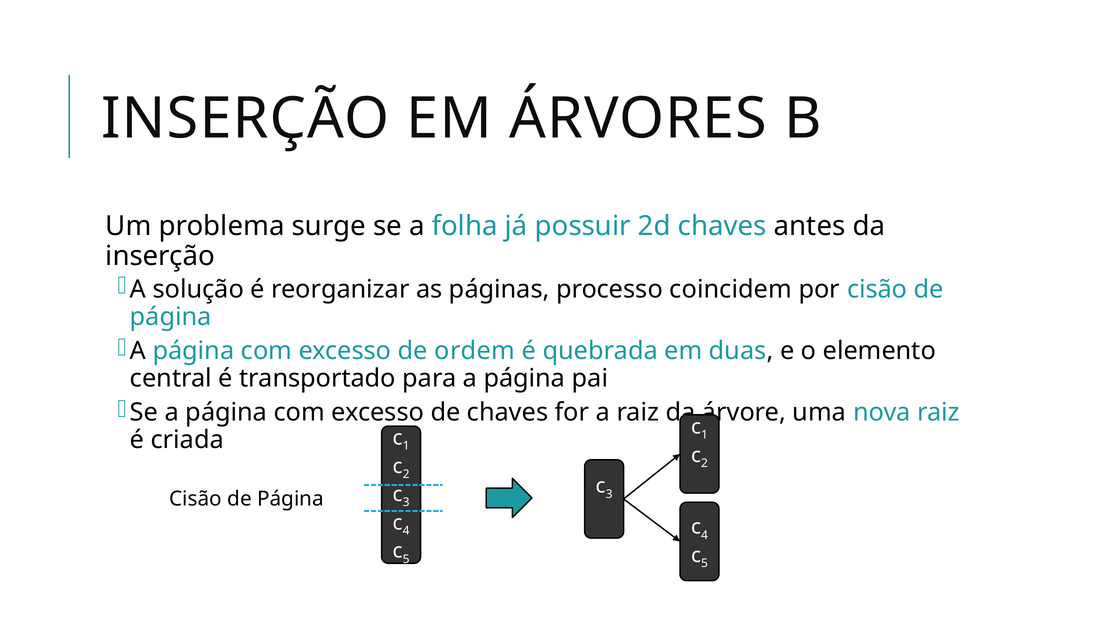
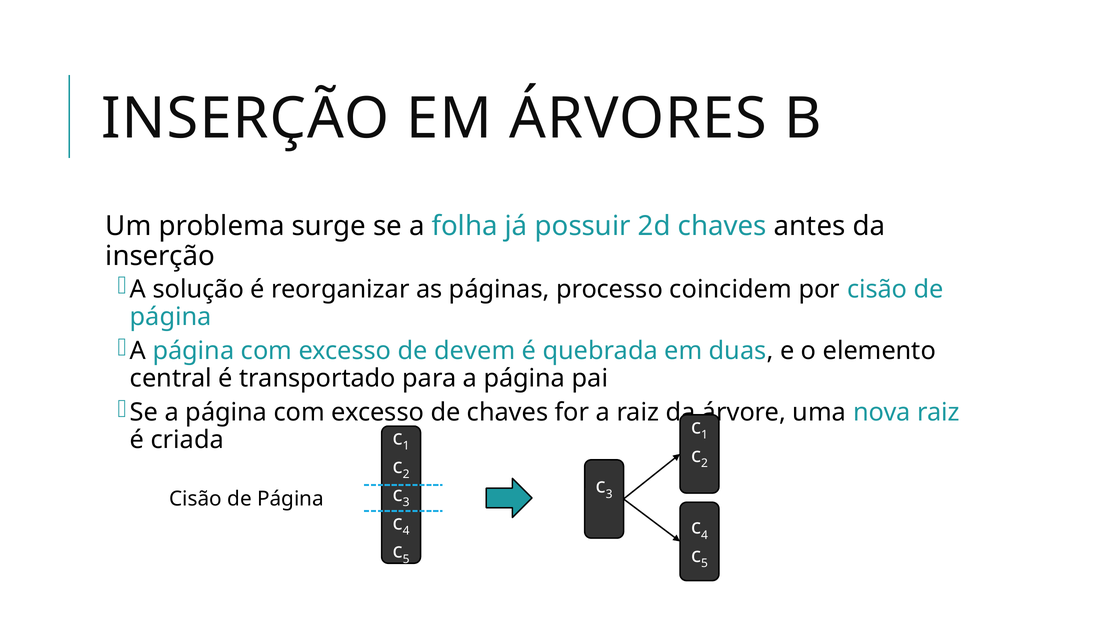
ordem: ordem -> devem
